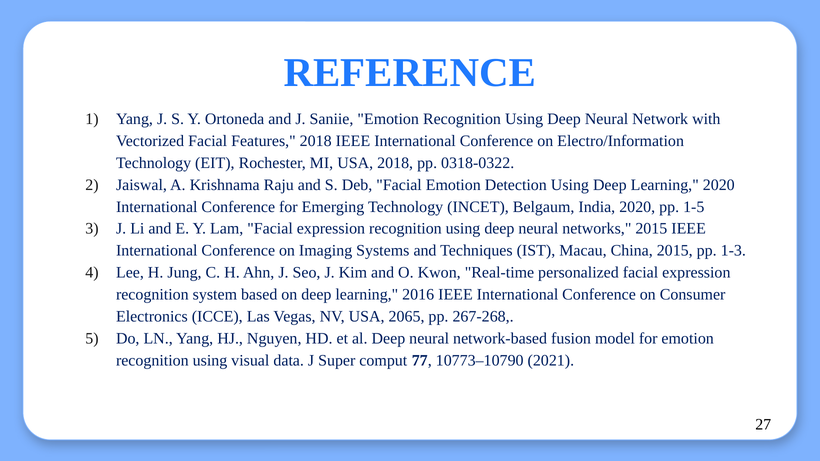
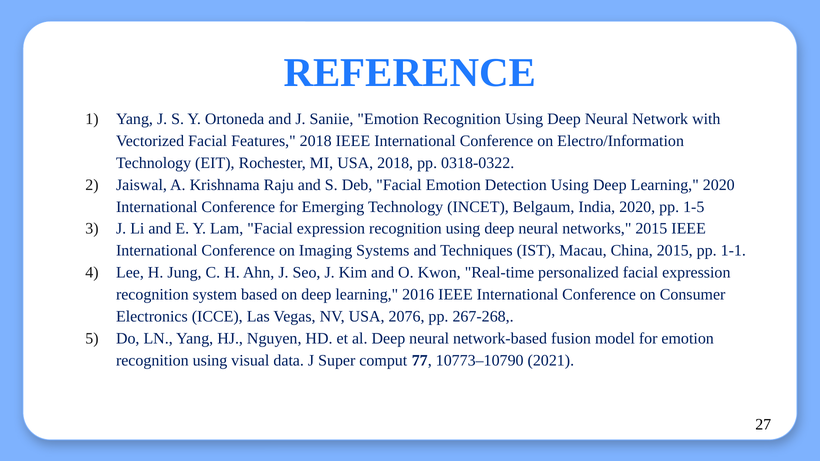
1-3: 1-3 -> 1-1
2065: 2065 -> 2076
